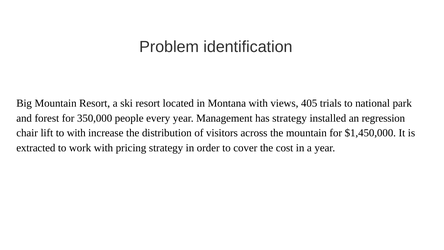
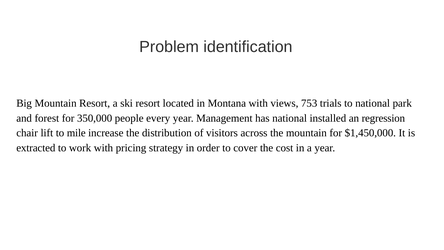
405: 405 -> 753
has strategy: strategy -> national
to with: with -> mile
